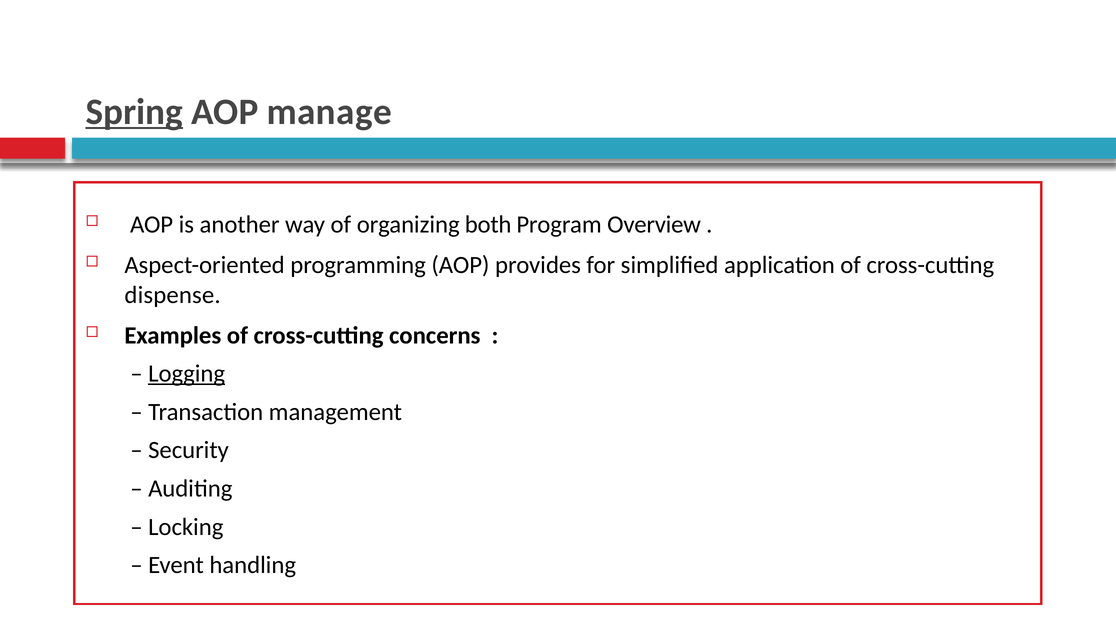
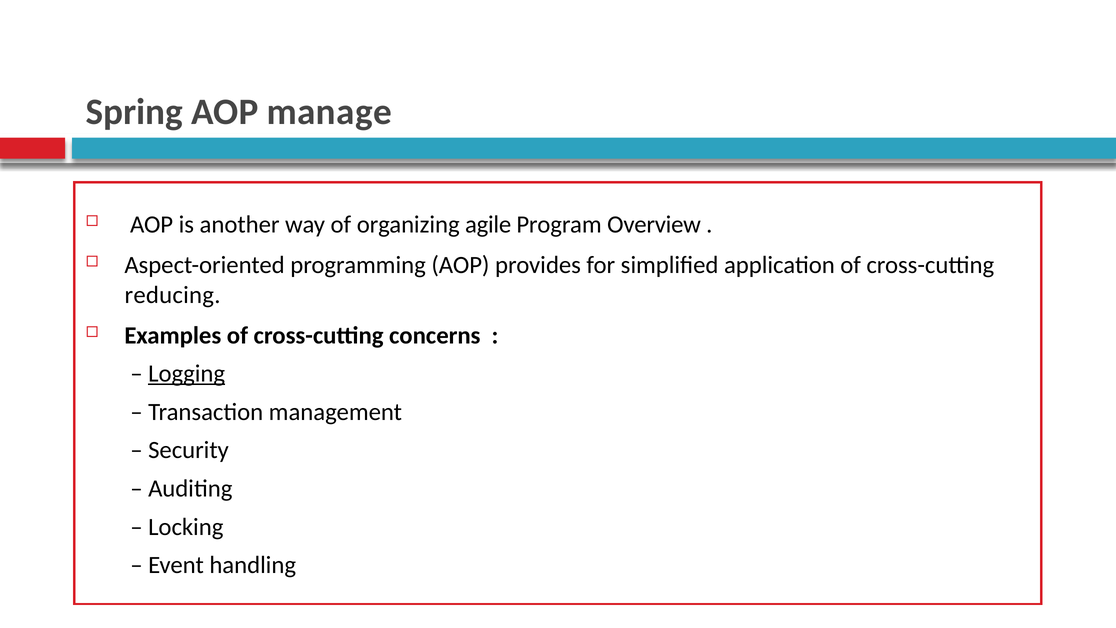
Spring underline: present -> none
both: both -> agile
dispense: dispense -> reducing
